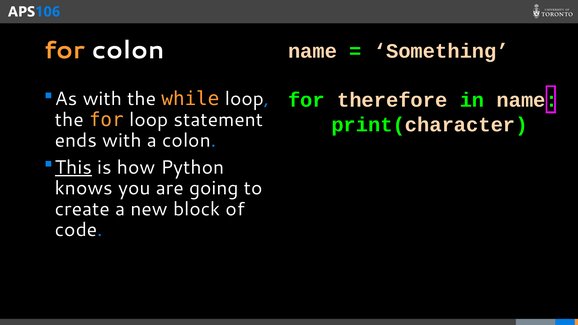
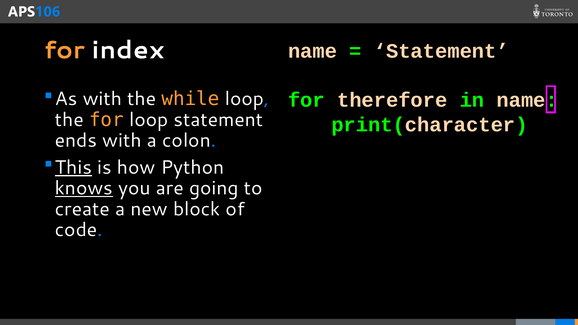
for colon: colon -> index
Something at (441, 51): Something -> Statement
knows underline: none -> present
